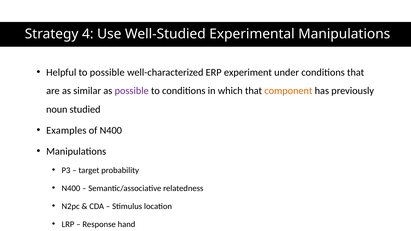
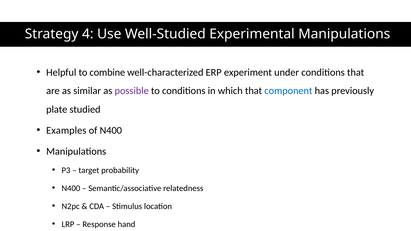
to possible: possible -> combine
component colour: orange -> blue
noun: noun -> plate
